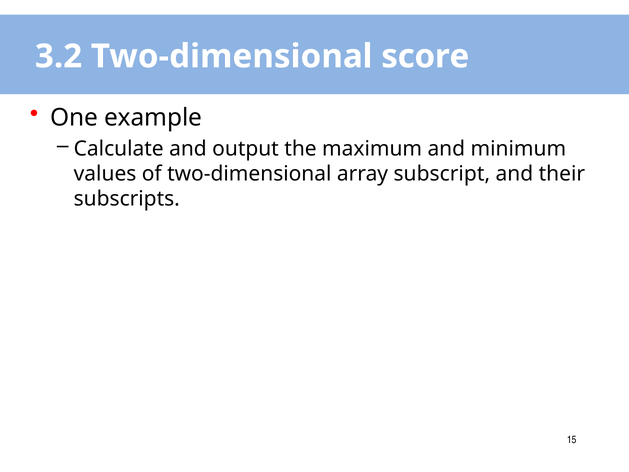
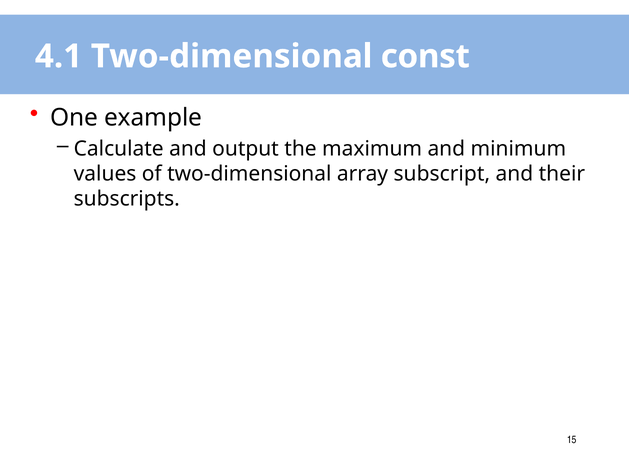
3.2: 3.2 -> 4.1
score: score -> const
